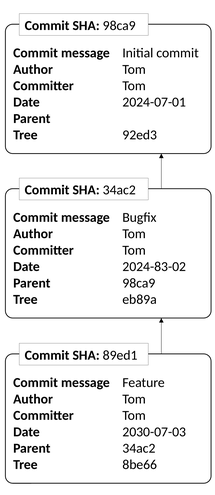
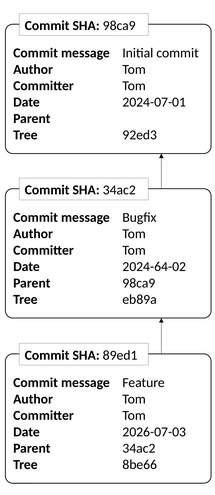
2024-83-02: 2024-83-02 -> 2024-64-02
2030-07-03: 2030-07-03 -> 2026-07-03
